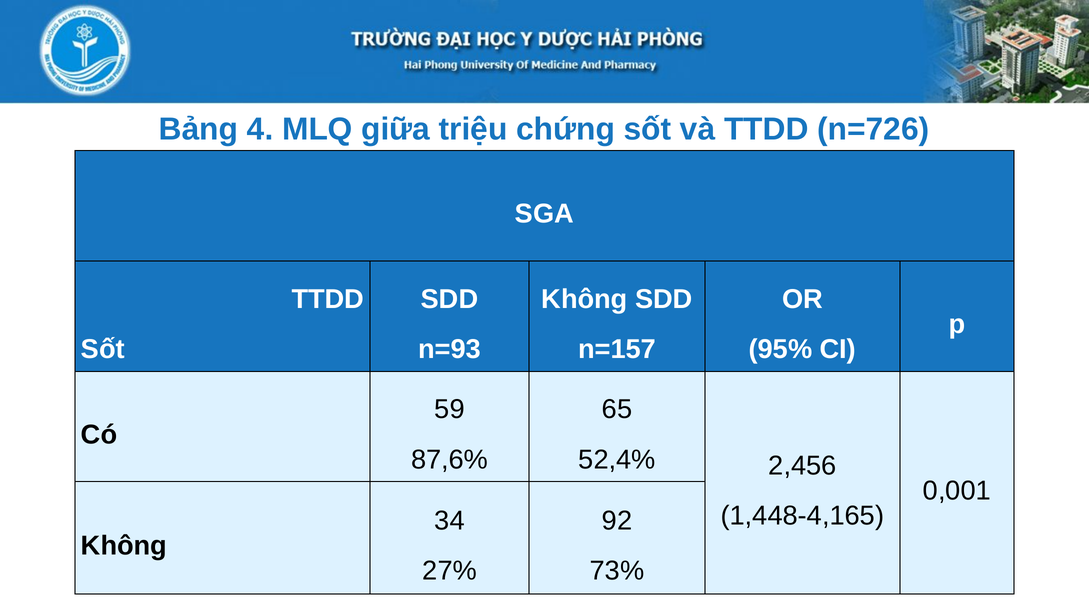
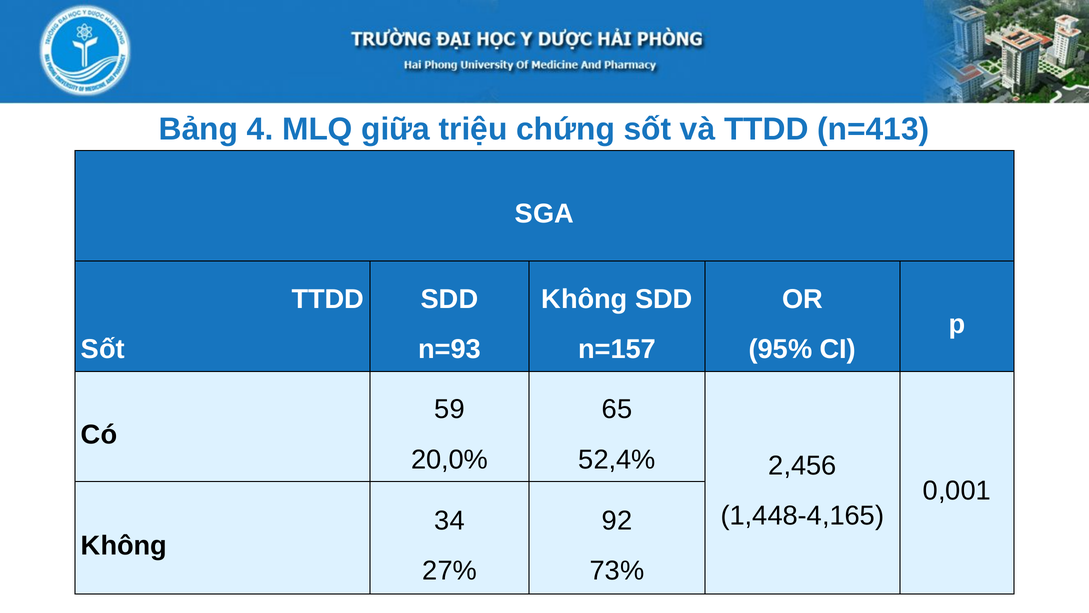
n=726: n=726 -> n=413
87,6%: 87,6% -> 20,0%
